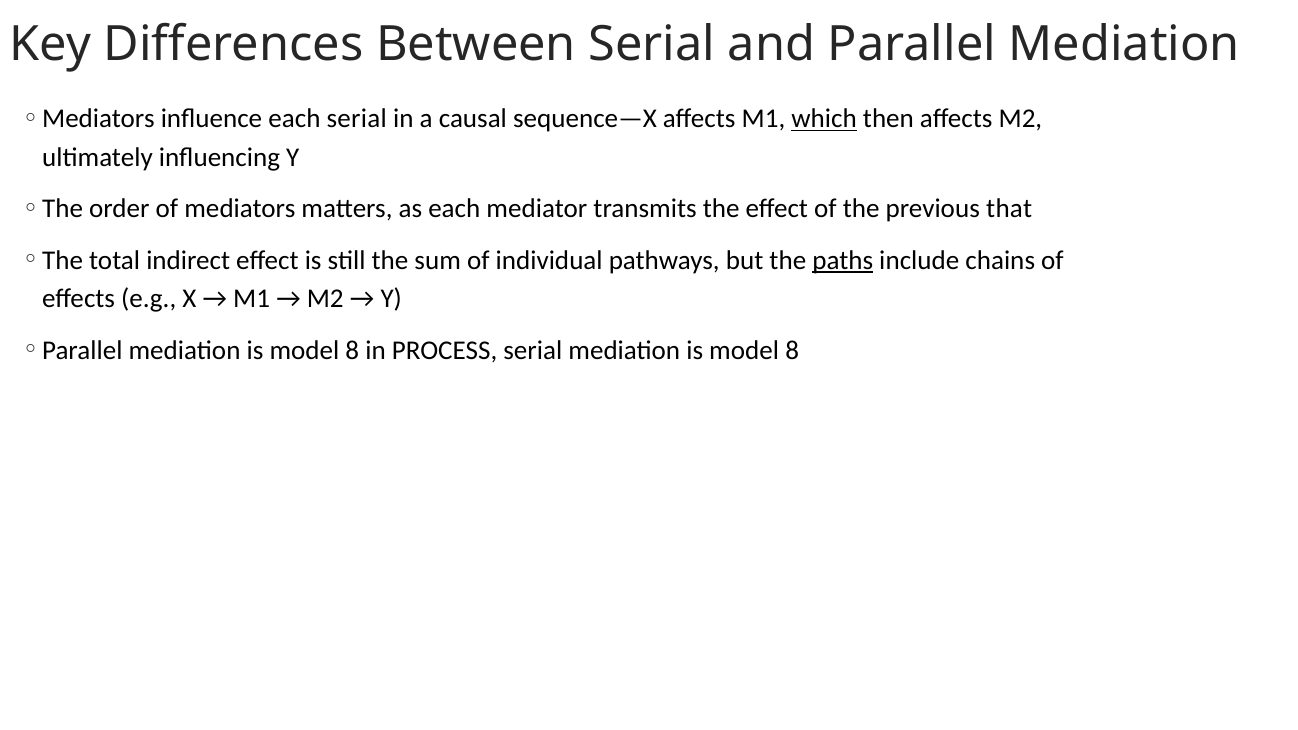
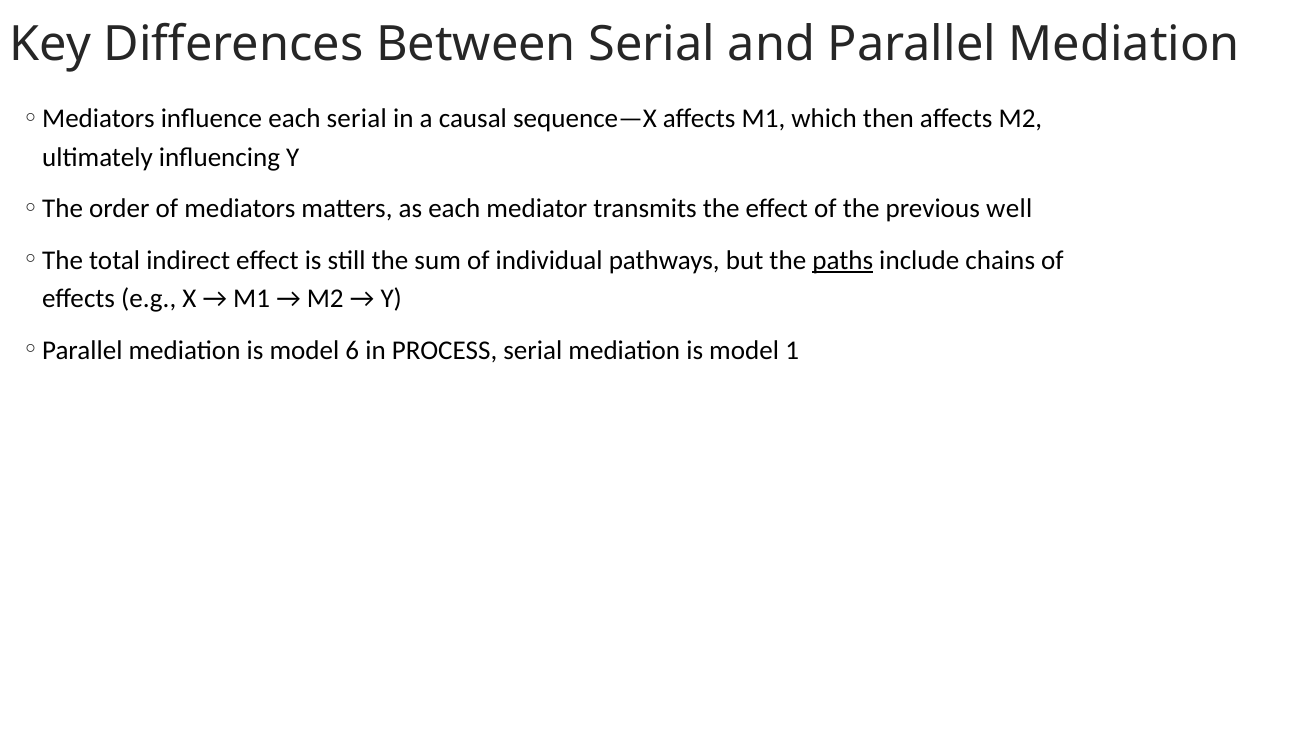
which underline: present -> none
that: that -> well
8 at (352, 350): 8 -> 6
8 at (792, 350): 8 -> 1
